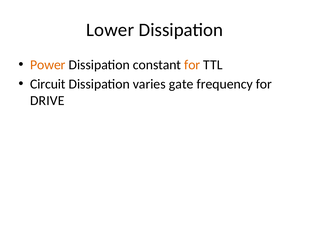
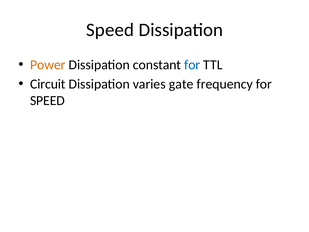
Lower at (110, 30): Lower -> Speed
for at (192, 65) colour: orange -> blue
DRIVE at (47, 101): DRIVE -> SPEED
